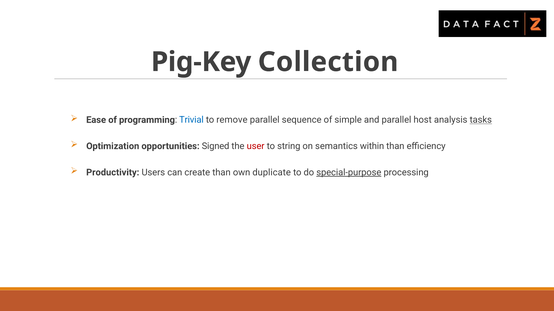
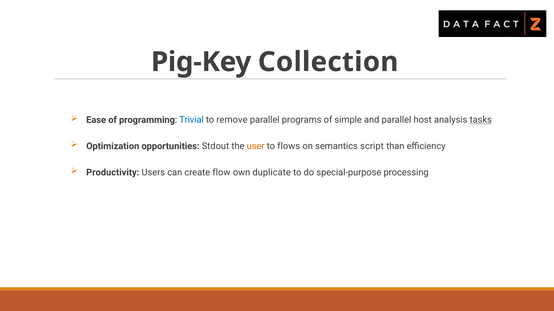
sequence: sequence -> programs
Signed: Signed -> Stdout
user colour: red -> orange
string: string -> flows
within: within -> script
create than: than -> flow
special-purpose underline: present -> none
